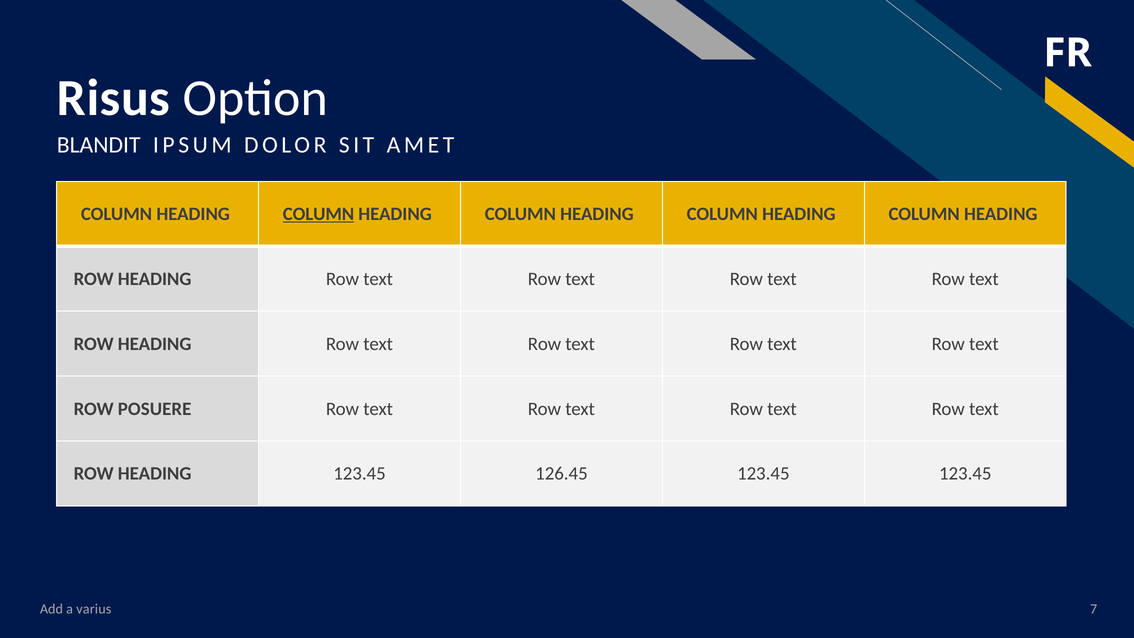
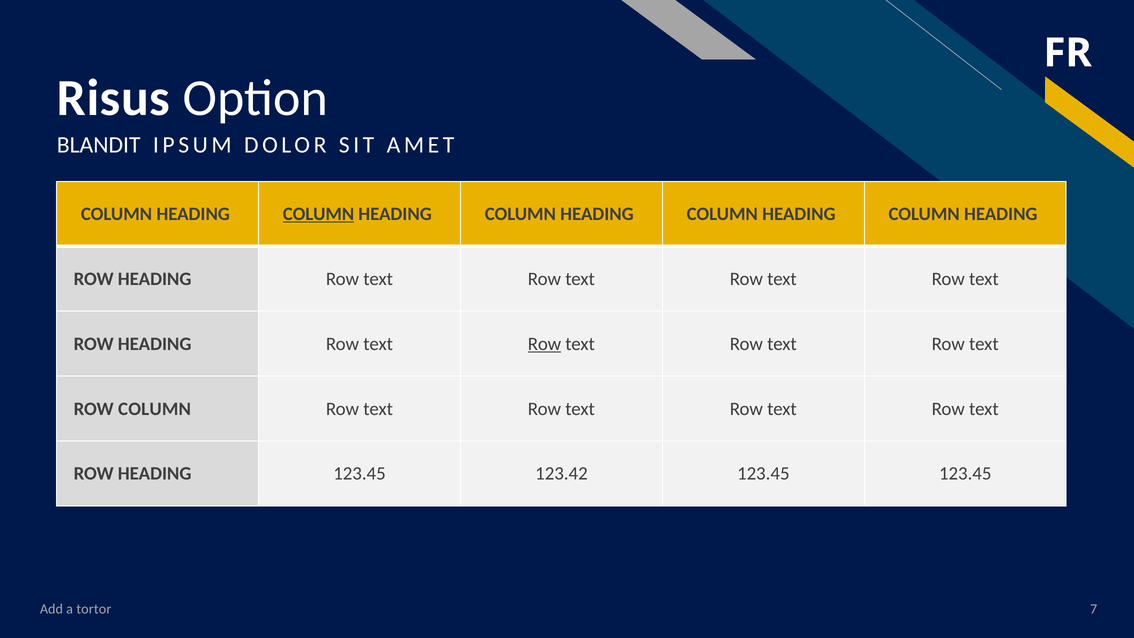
Row at (545, 344) underline: none -> present
ROW POSUERE: POSUERE -> COLUMN
126.45: 126.45 -> 123.42
varius: varius -> tortor
